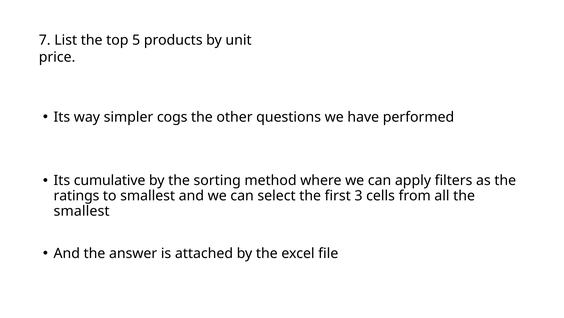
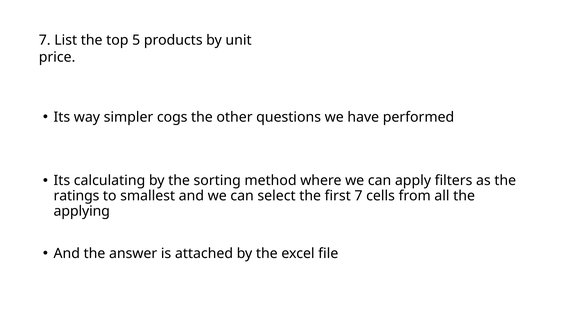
cumulative: cumulative -> calculating
first 3: 3 -> 7
smallest at (82, 211): smallest -> applying
